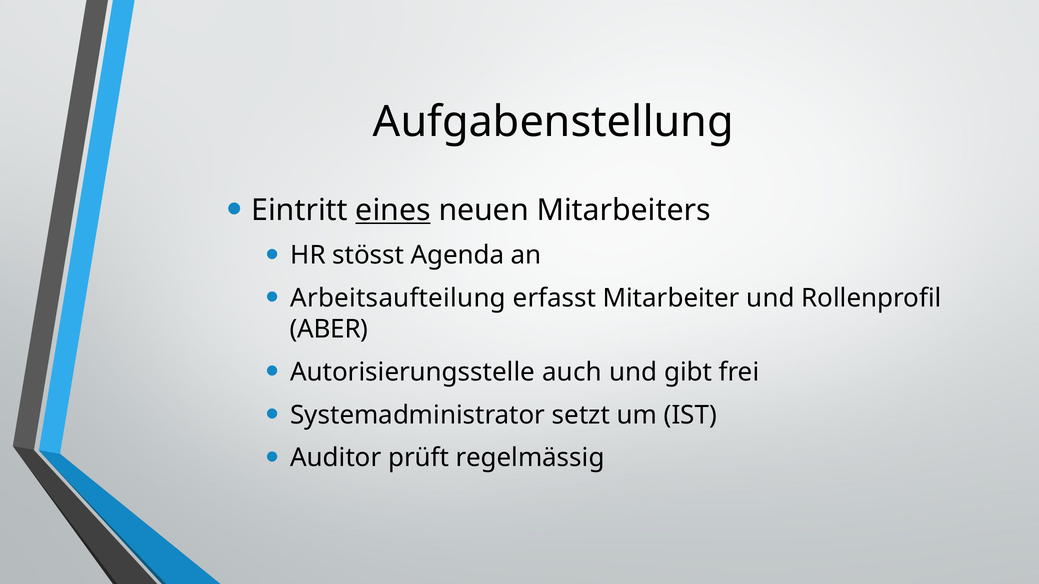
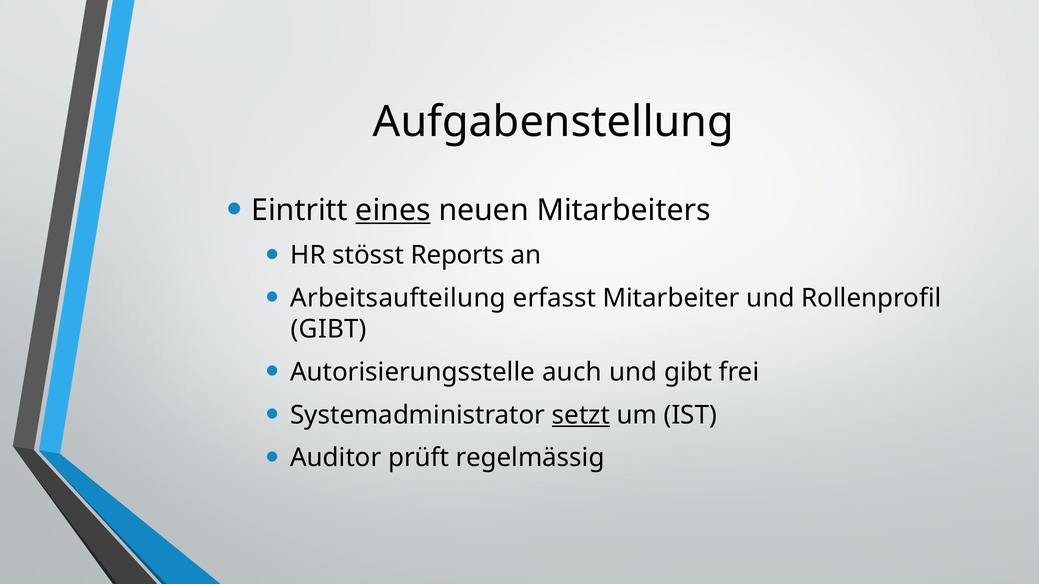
Agenda: Agenda -> Reports
ABER at (329, 330): ABER -> GIBT
setzt underline: none -> present
